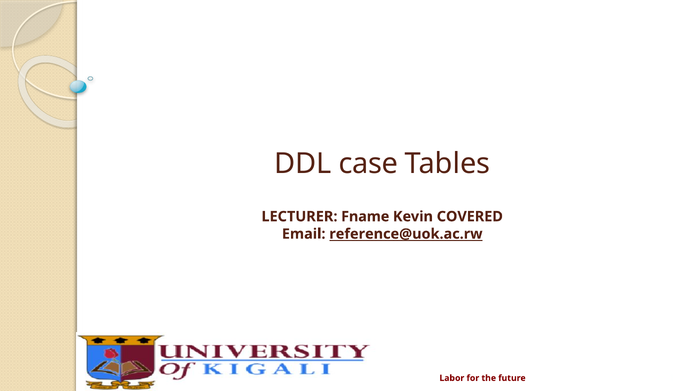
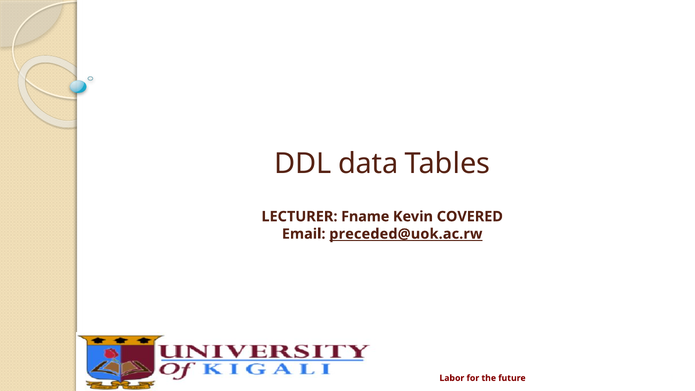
case: case -> data
reference@uok.ac.rw: reference@uok.ac.rw -> preceded@uok.ac.rw
